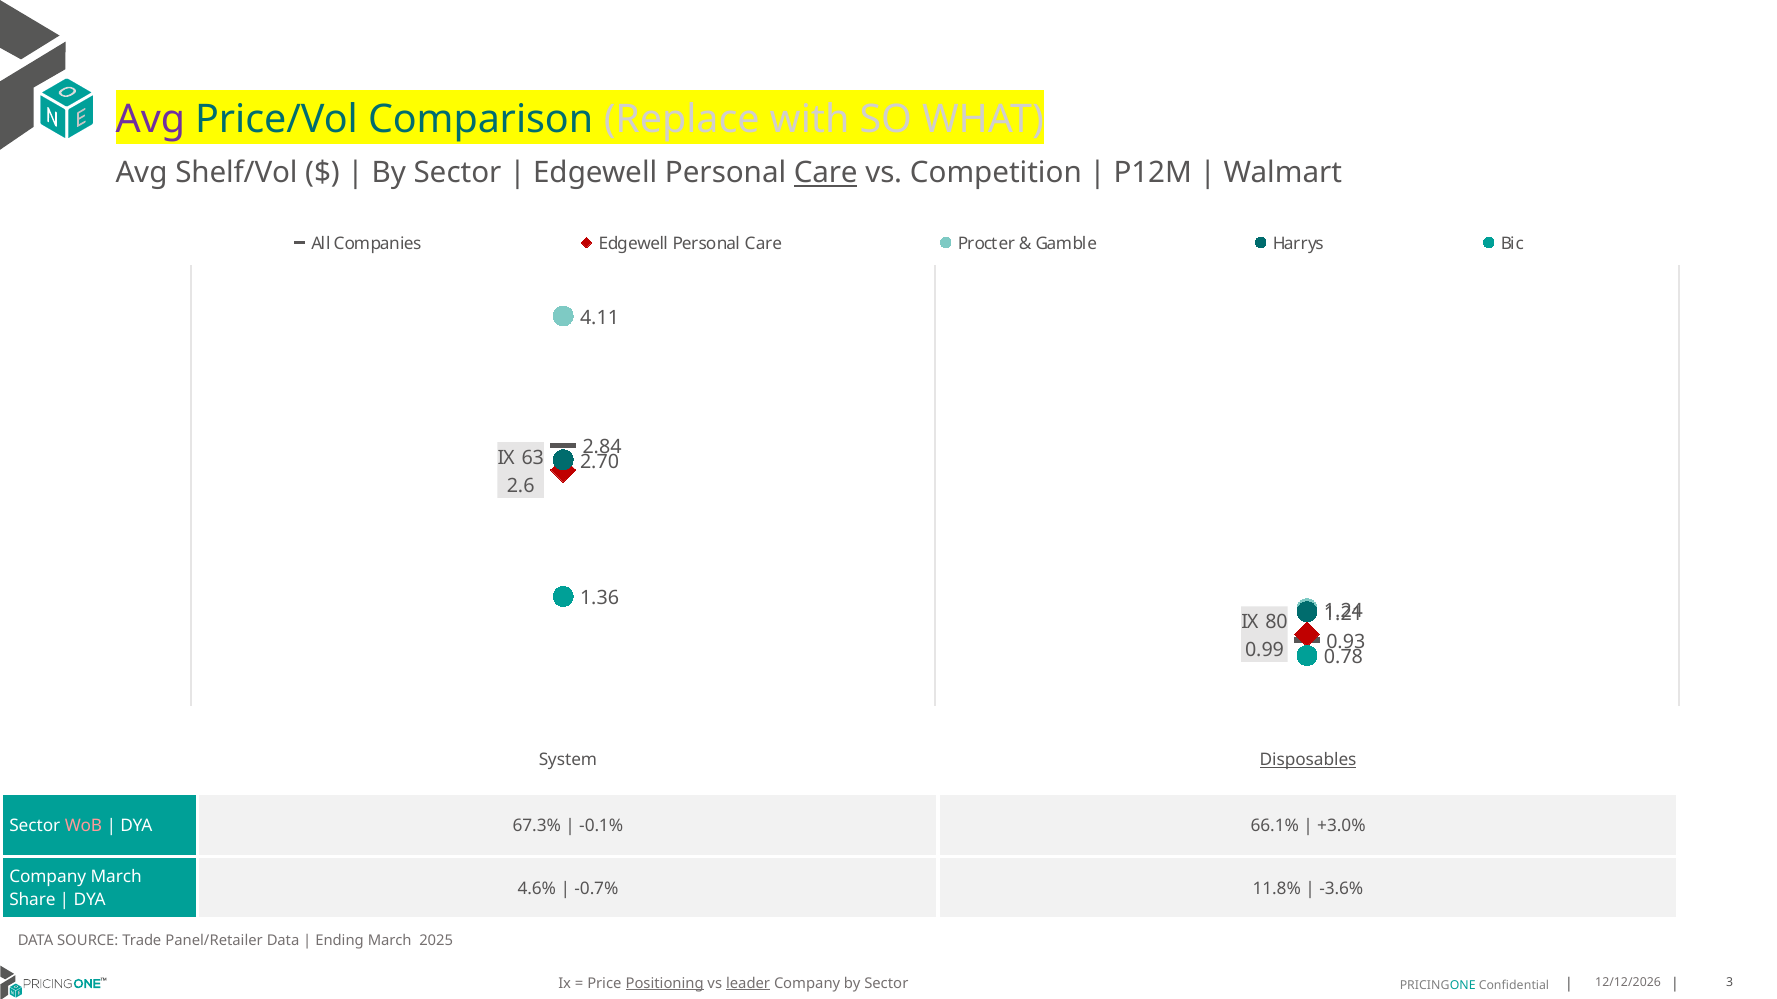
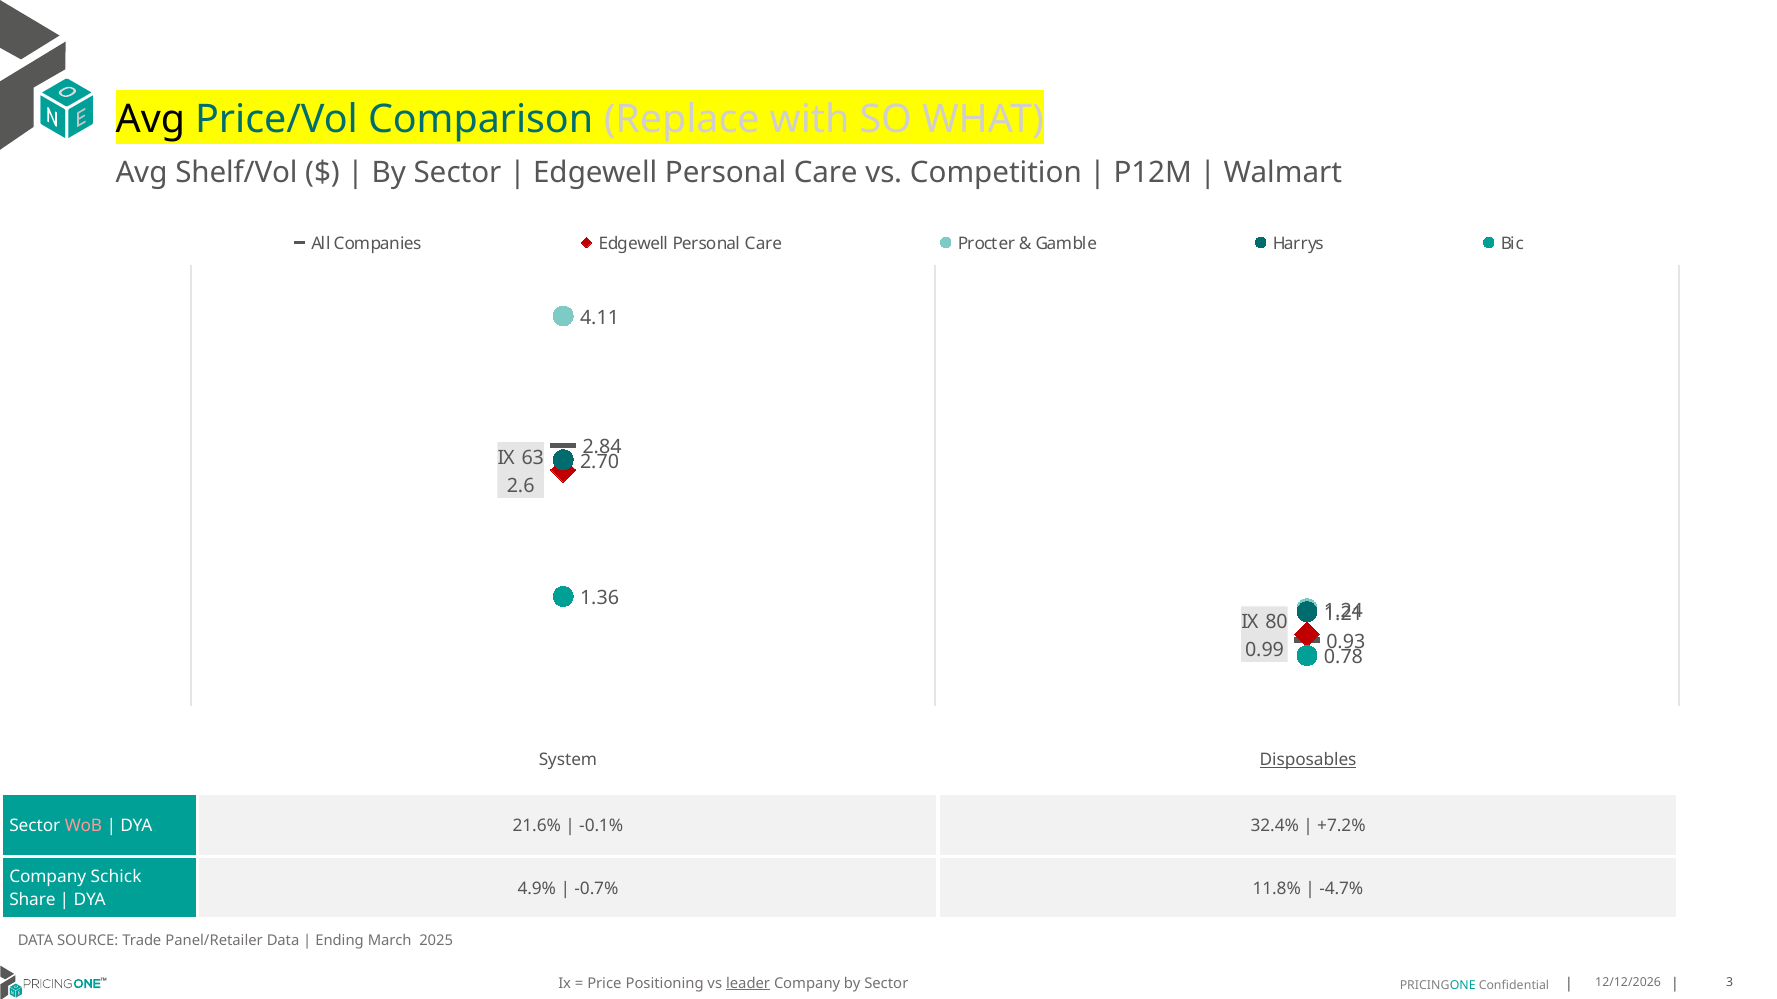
Avg at (150, 119) colour: purple -> black
Care at (826, 173) underline: present -> none
67.3%: 67.3% -> 21.6%
66.1%: 66.1% -> 32.4%
+3.0%: +3.0% -> +7.2%
Company March: March -> Schick
4.6%: 4.6% -> 4.9%
-3.6%: -3.6% -> -4.7%
Positioning underline: present -> none
